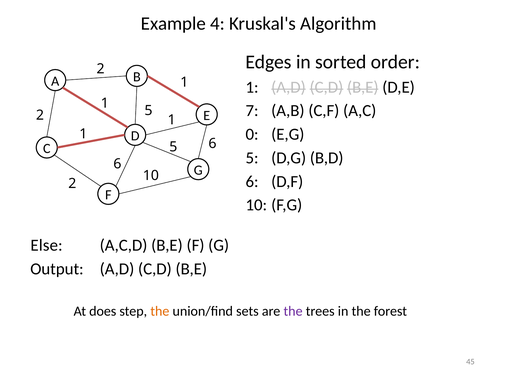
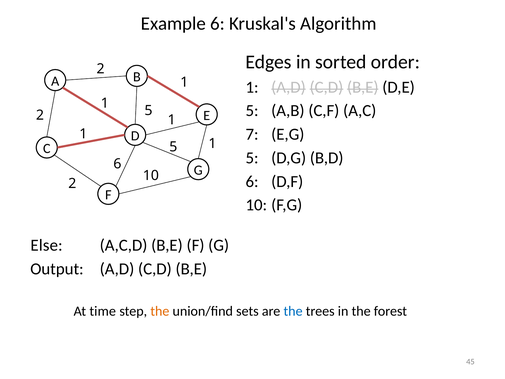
Example 4: 4 -> 6
7 at (252, 111): 7 -> 5
0: 0 -> 7
6 at (212, 143): 6 -> 1
does: does -> time
the at (293, 311) colour: purple -> blue
